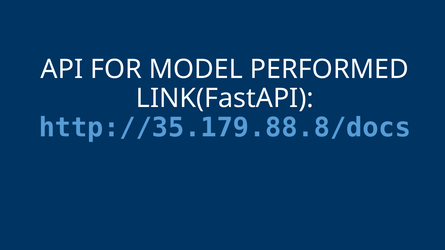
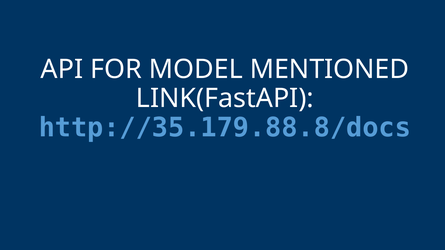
PERFORMED: PERFORMED -> MENTIONED
